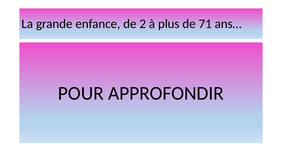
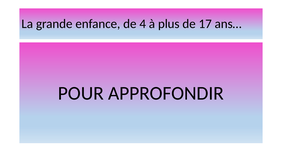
2: 2 -> 4
71: 71 -> 17
